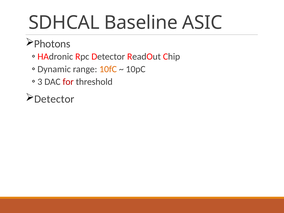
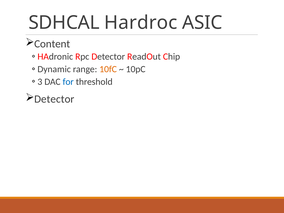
Baseline: Baseline -> Hardroc
Photons: Photons -> Content
for colour: red -> blue
